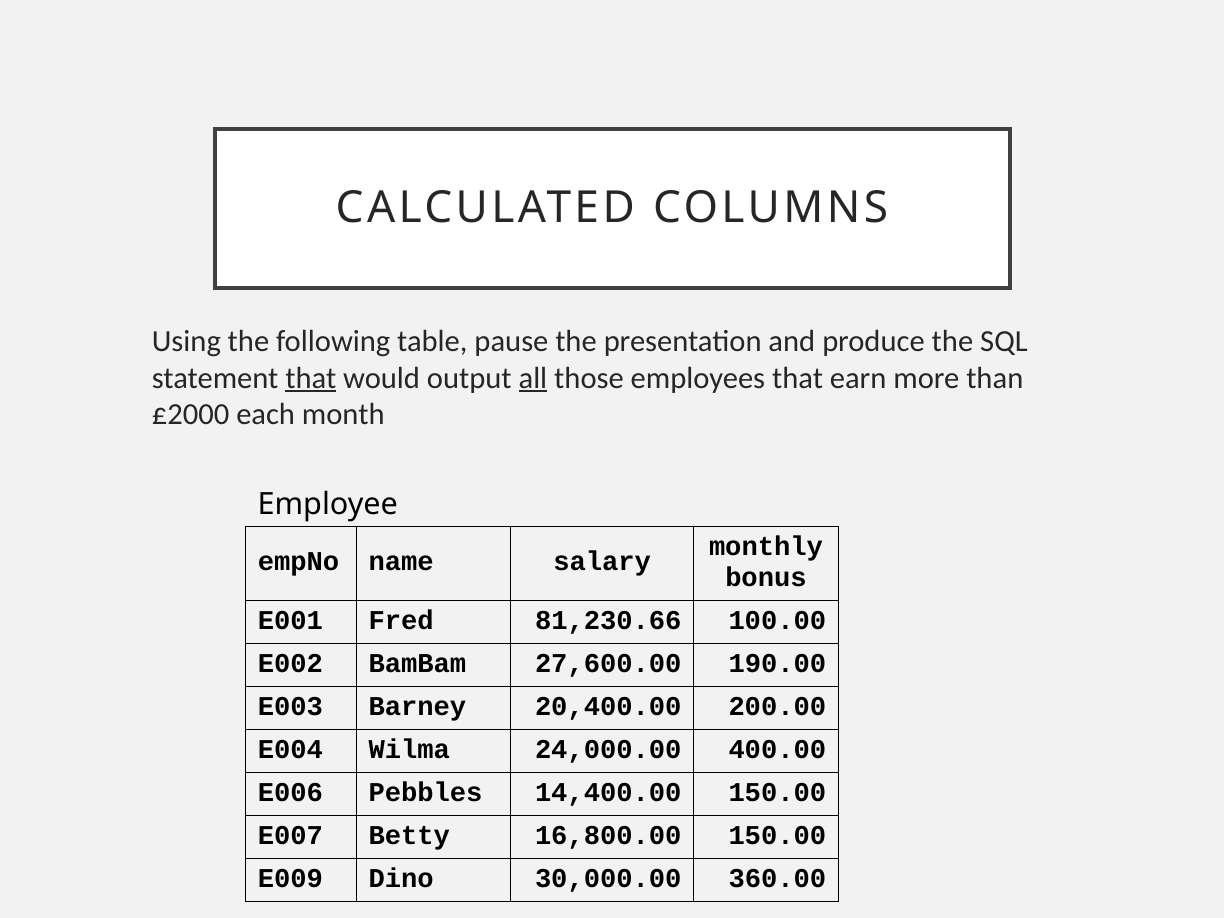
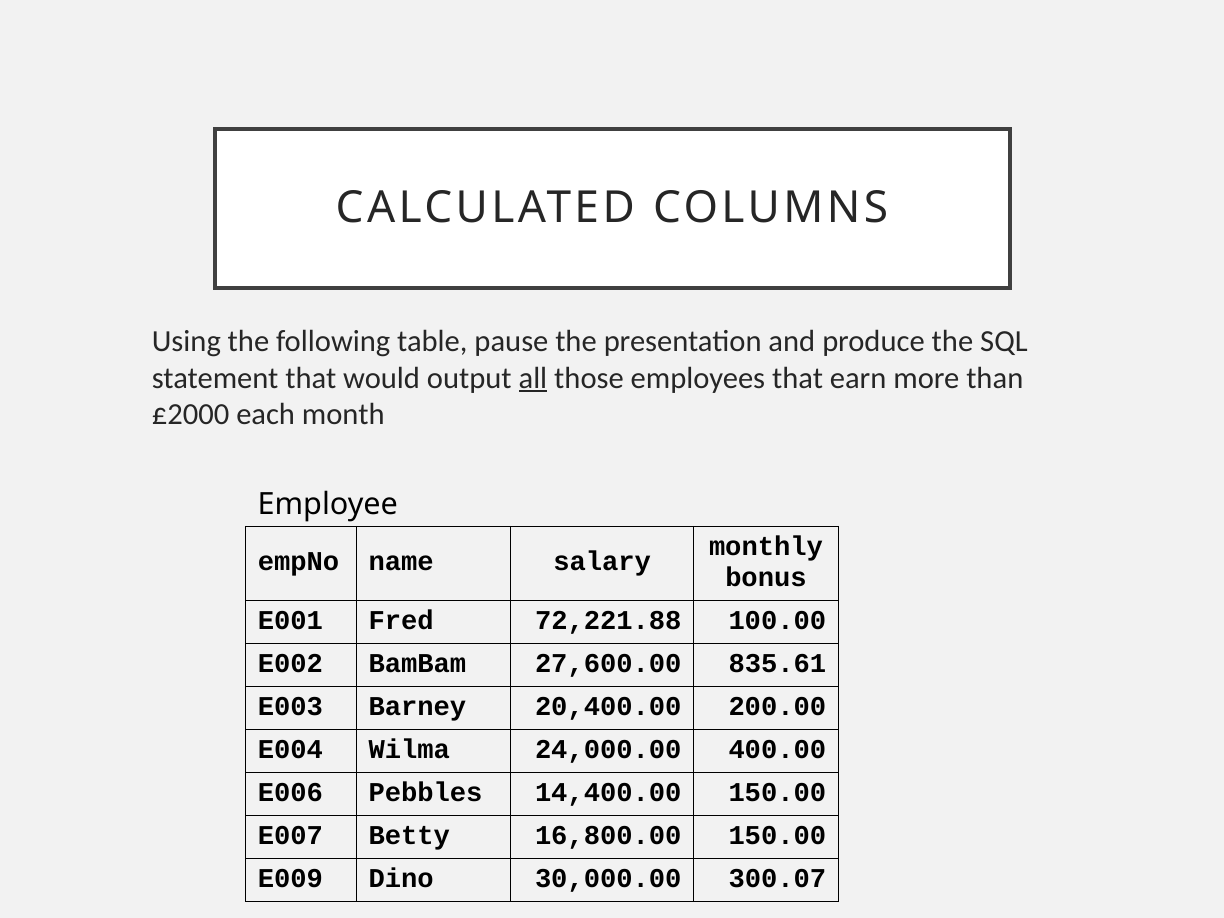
that at (311, 378) underline: present -> none
81,230.66: 81,230.66 -> 72,221.88
190.00: 190.00 -> 835.61
360.00: 360.00 -> 300.07
